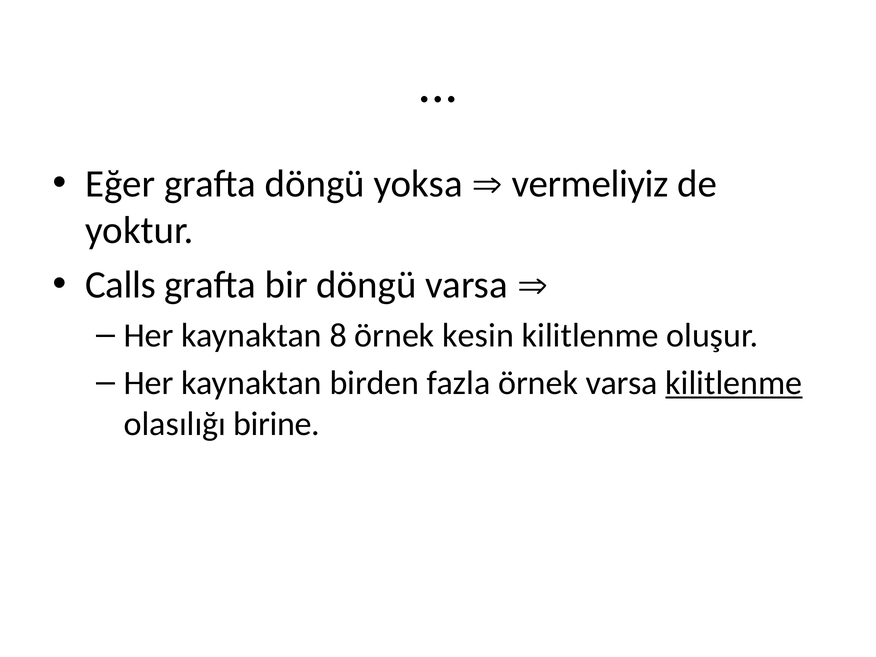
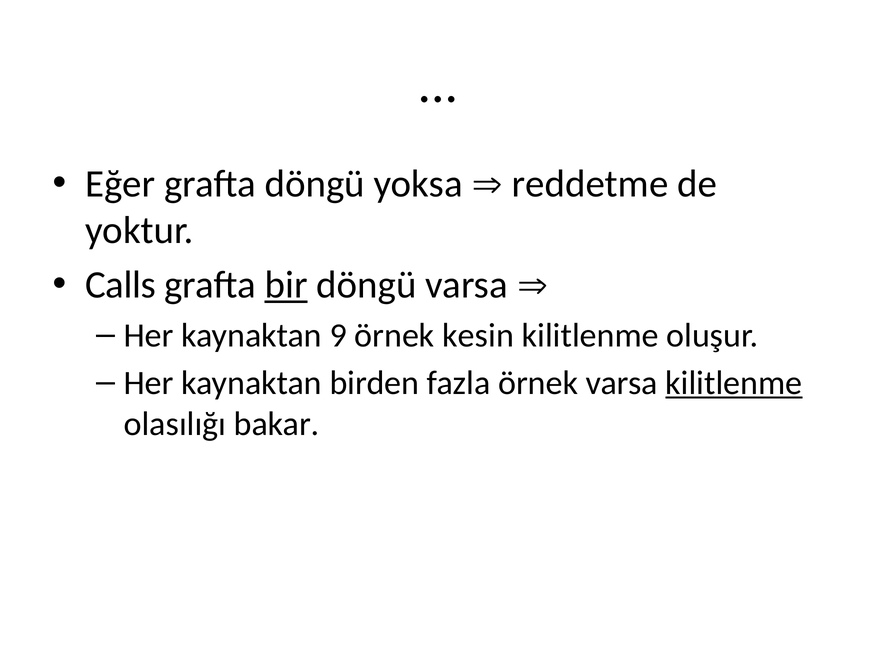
vermeliyiz: vermeliyiz -> reddetme
bir underline: none -> present
8: 8 -> 9
birine: birine -> bakar
